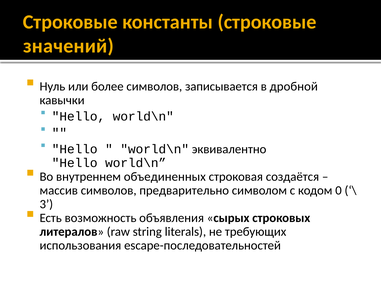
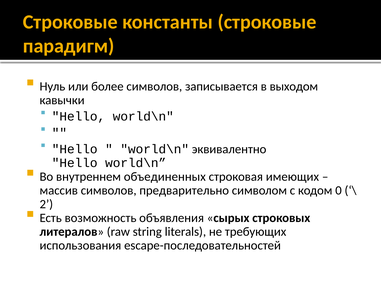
значений: значений -> парадигм
дробной: дробной -> выходом
создаётся: создаётся -> имеющих
3: 3 -> 2
